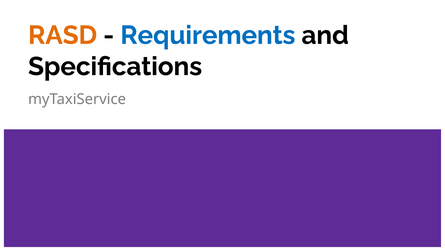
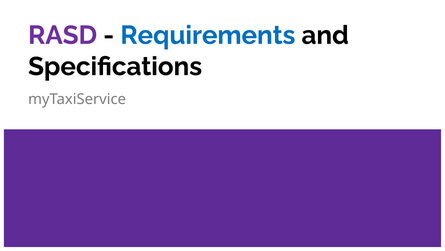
RASD colour: orange -> purple
